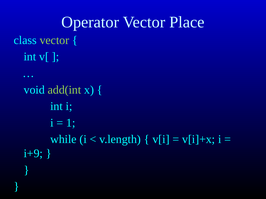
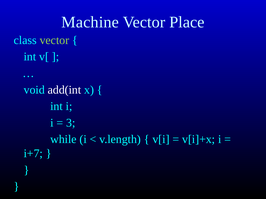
Operator: Operator -> Machine
add(int colour: light green -> white
1: 1 -> 3
i+9: i+9 -> i+7
